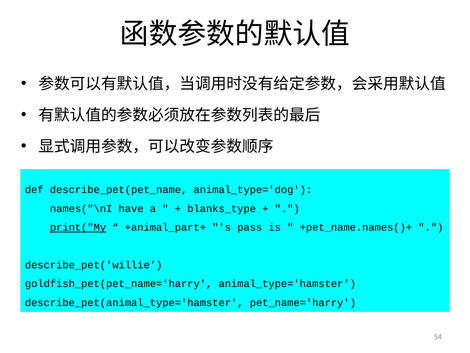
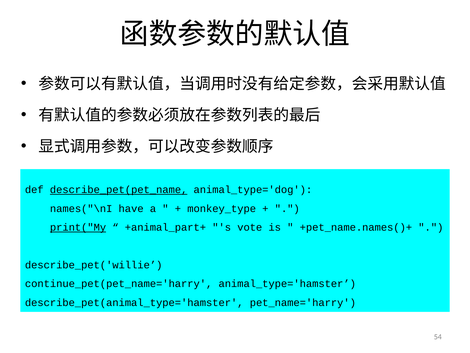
describe_pet(pet_name underline: none -> present
blanks_type: blanks_type -> monkey_type
pass: pass -> vote
goldfish_pet(pet_name='harry: goldfish_pet(pet_name='harry -> continue_pet(pet_name='harry
